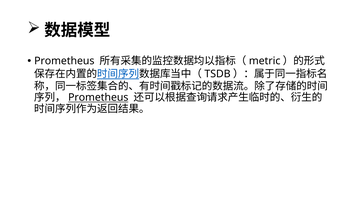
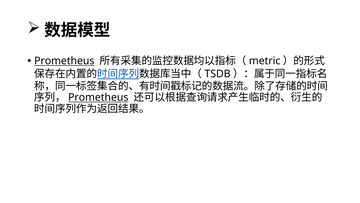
Prometheus at (64, 61) underline: none -> present
